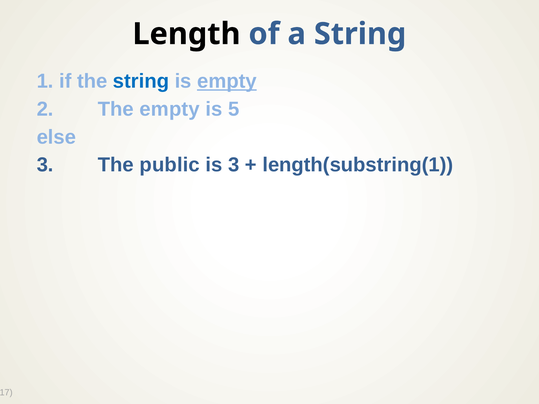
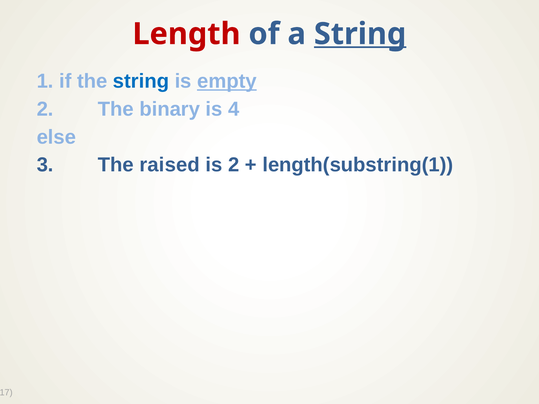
Length colour: black -> red
String at (360, 34) underline: none -> present
The empty: empty -> binary
5: 5 -> 4
public: public -> raised
is 3: 3 -> 2
